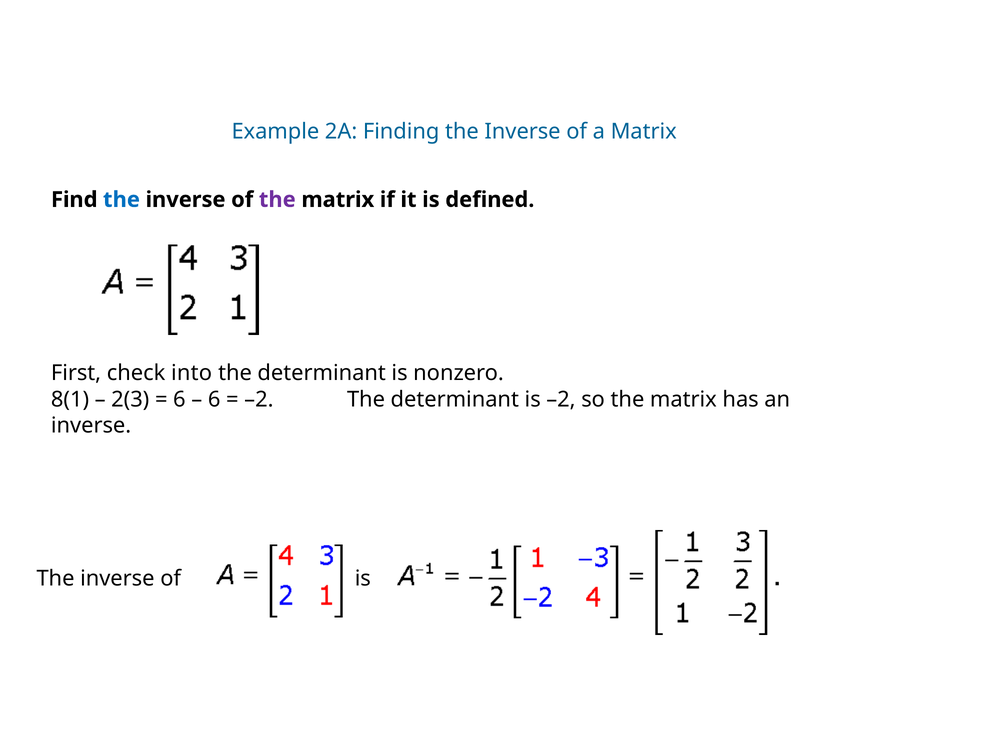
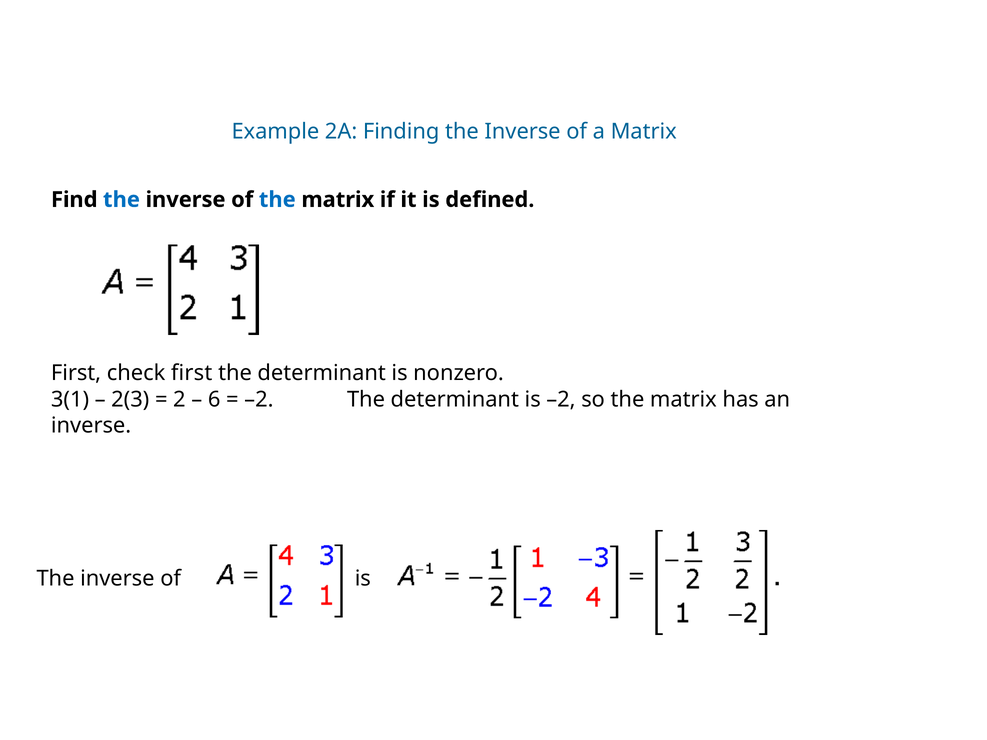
the at (277, 200) colour: purple -> blue
check into: into -> first
8(1: 8(1 -> 3(1
6 at (179, 399): 6 -> 2
